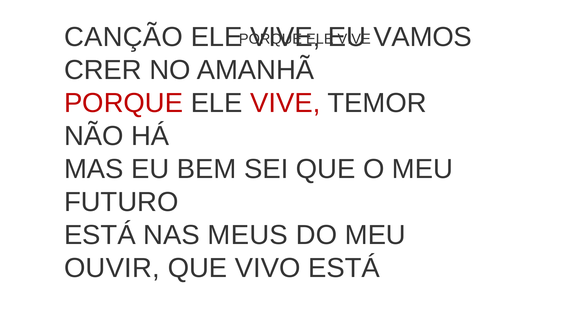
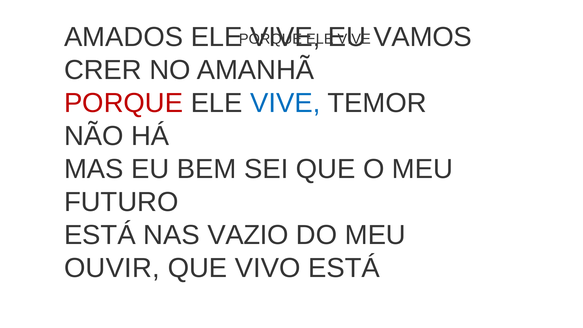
CANÇÃO: CANÇÃO -> AMADOS
VIVE at (285, 103) colour: red -> blue
MEUS: MEUS -> VAZIO
